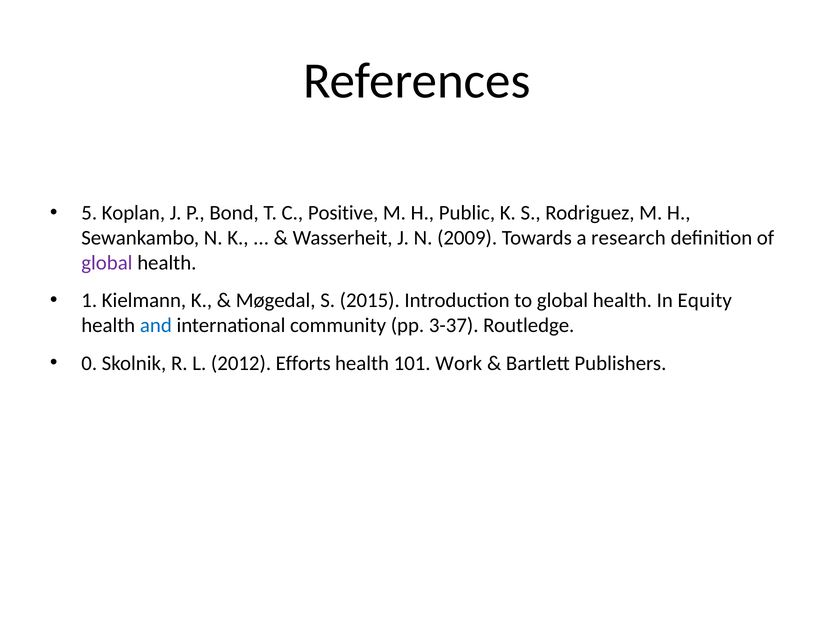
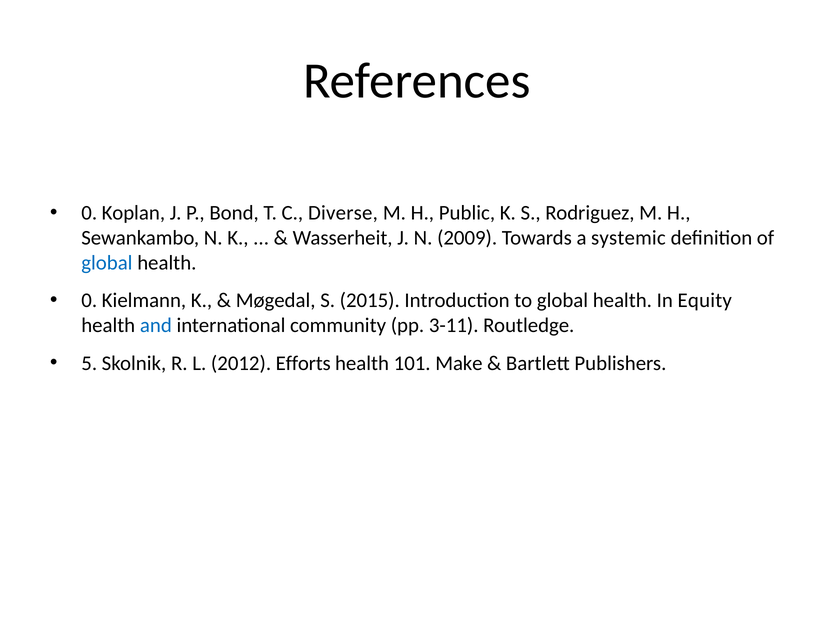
5 at (89, 213): 5 -> 0
Positive: Positive -> Diverse
research: research -> systemic
global at (107, 263) colour: purple -> blue
1 at (89, 300): 1 -> 0
3-37: 3-37 -> 3-11
0: 0 -> 5
Work: Work -> Make
